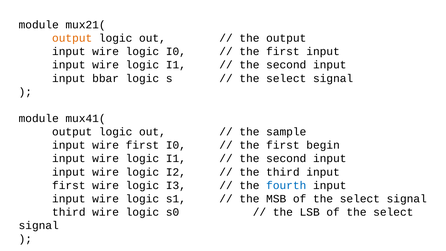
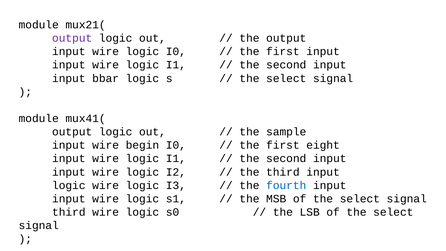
output at (72, 38) colour: orange -> purple
wire first: first -> begin
begin: begin -> eight
first at (69, 185): first -> logic
